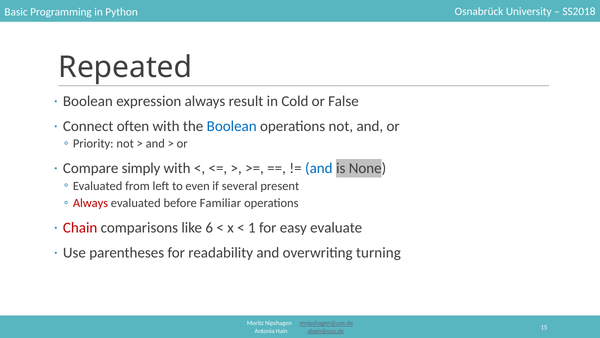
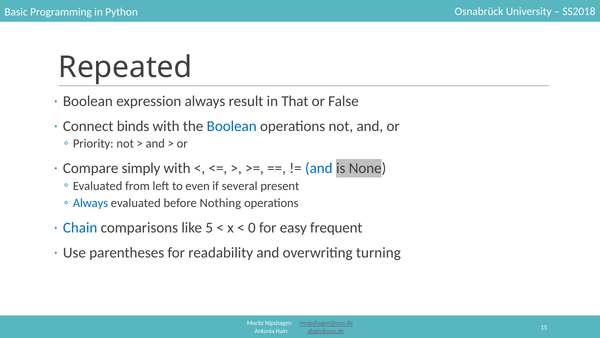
Cold: Cold -> That
often: often -> binds
Always at (91, 203) colour: red -> blue
Familiar: Familiar -> Nothing
Chain colour: red -> blue
6: 6 -> 5
1: 1 -> 0
evaluate: evaluate -> frequent
